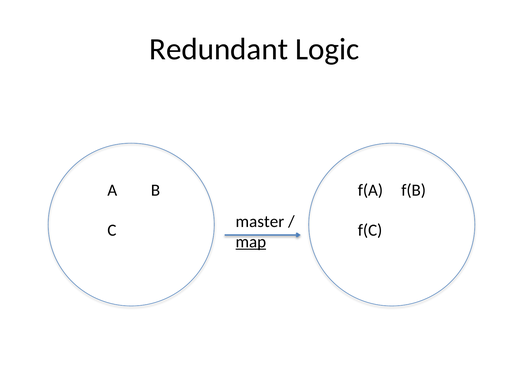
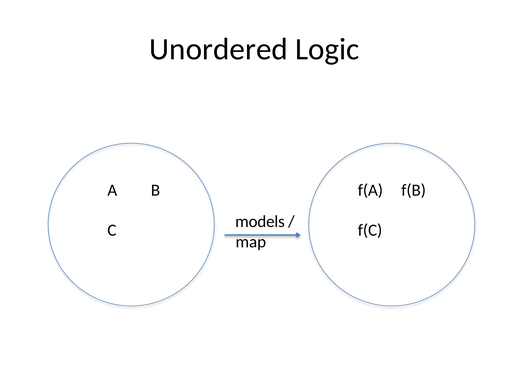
Redundant: Redundant -> Unordered
master: master -> models
map underline: present -> none
